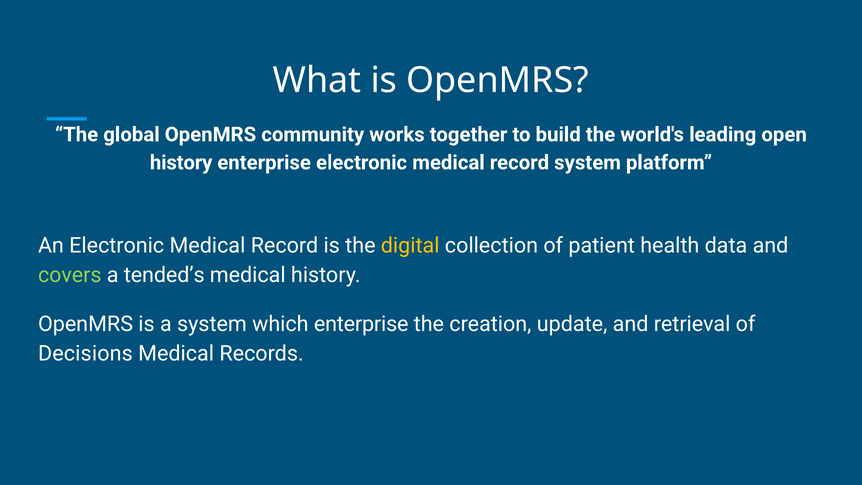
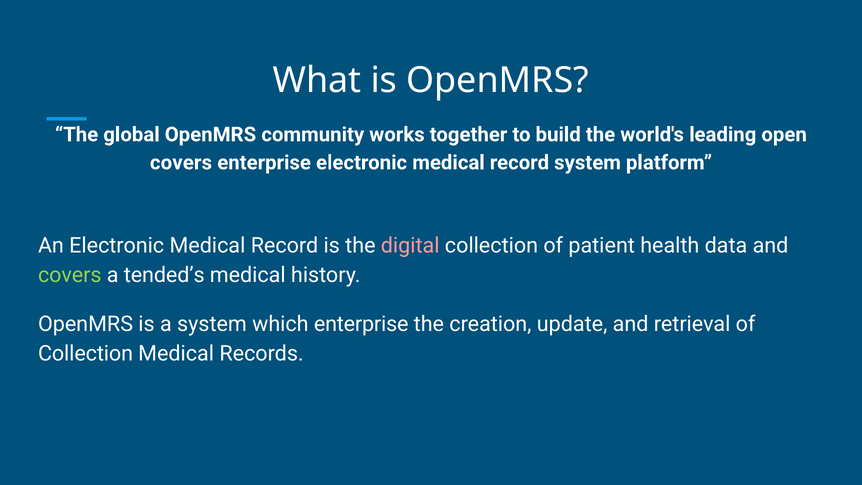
history at (181, 163): history -> covers
digital colour: yellow -> pink
Decisions at (85, 354): Decisions -> Collection
